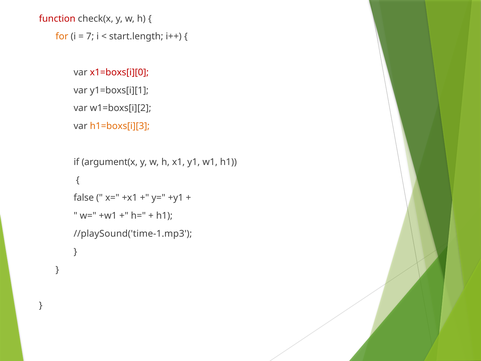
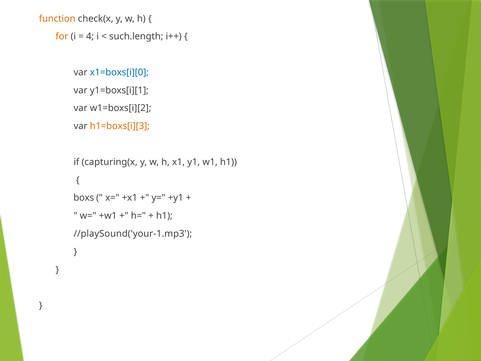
function colour: red -> orange
7: 7 -> 4
start.length: start.length -> such.length
x1=boxs[i][0 colour: red -> blue
argument(x: argument(x -> capturing(x
false: false -> boxs
//playSound('time-1.mp3: //playSound('time-1.mp3 -> //playSound('your-1.mp3
